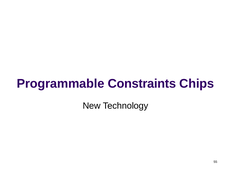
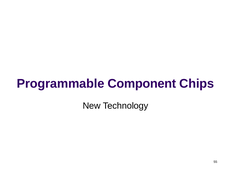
Constraints: Constraints -> Component
